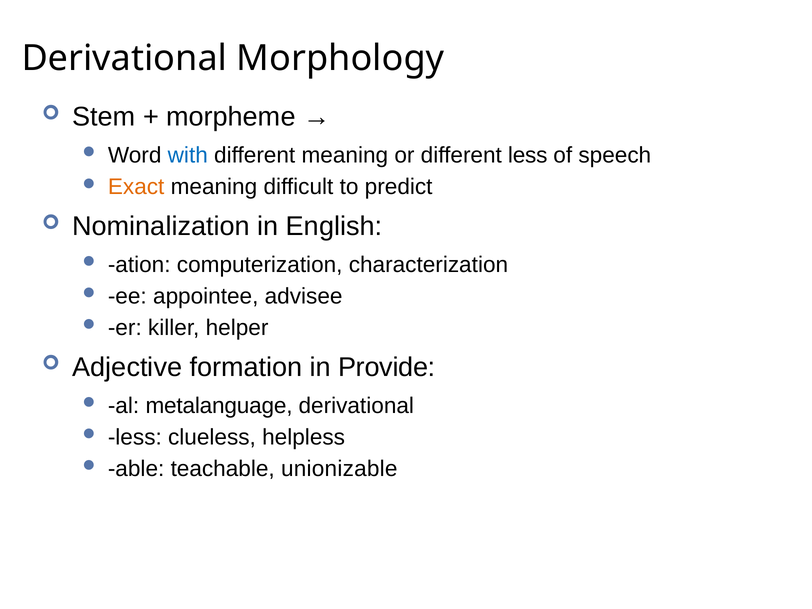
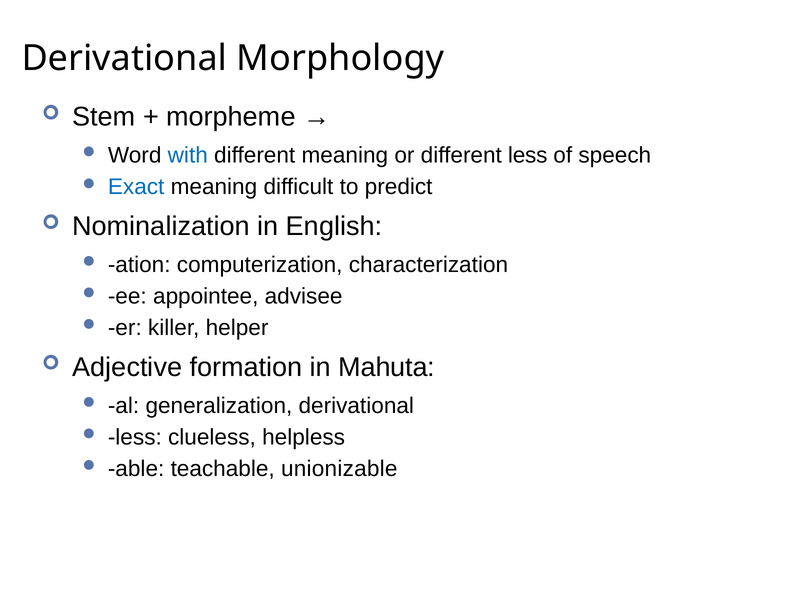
Exact colour: orange -> blue
Provide: Provide -> Mahuta
metalanguage: metalanguage -> generalization
